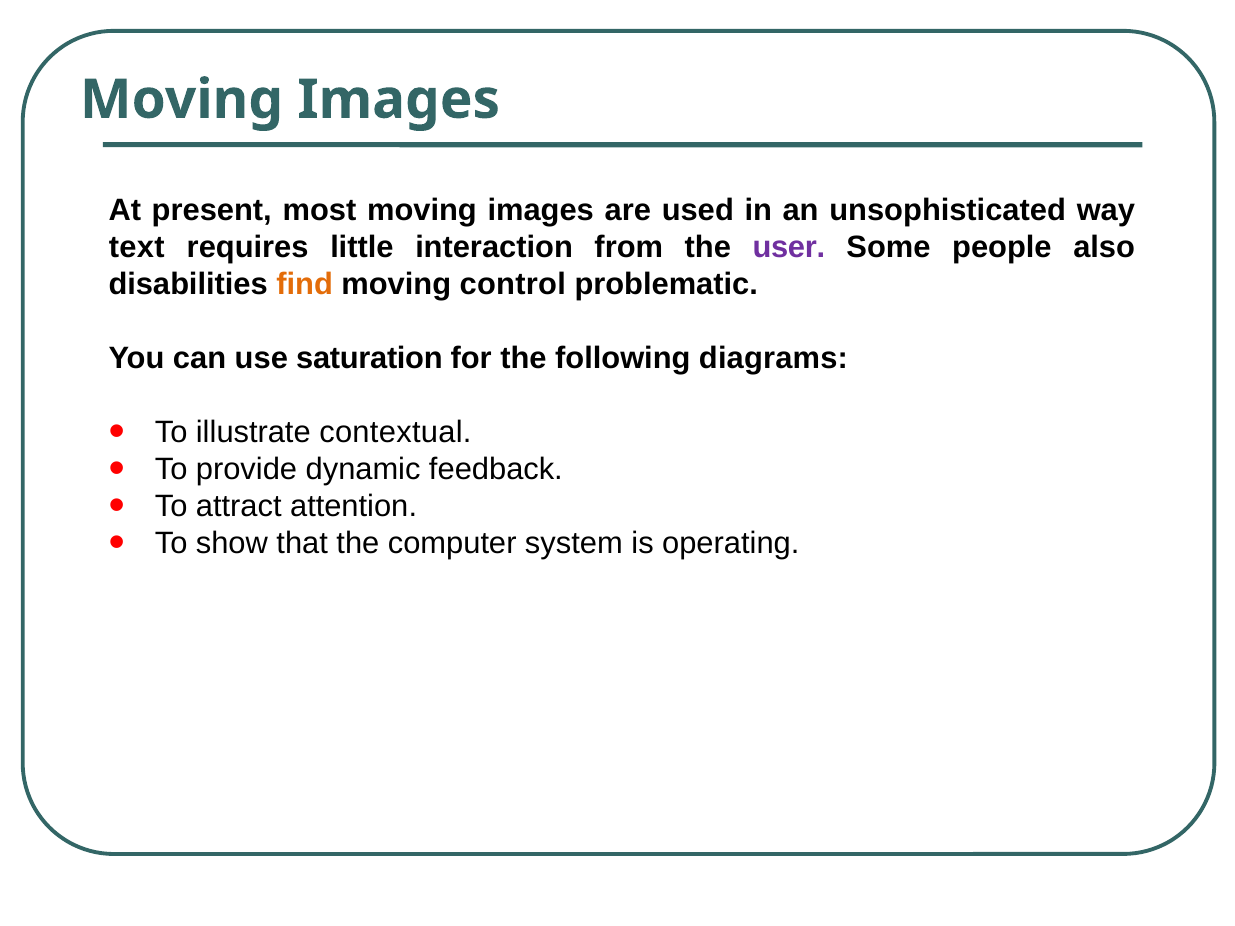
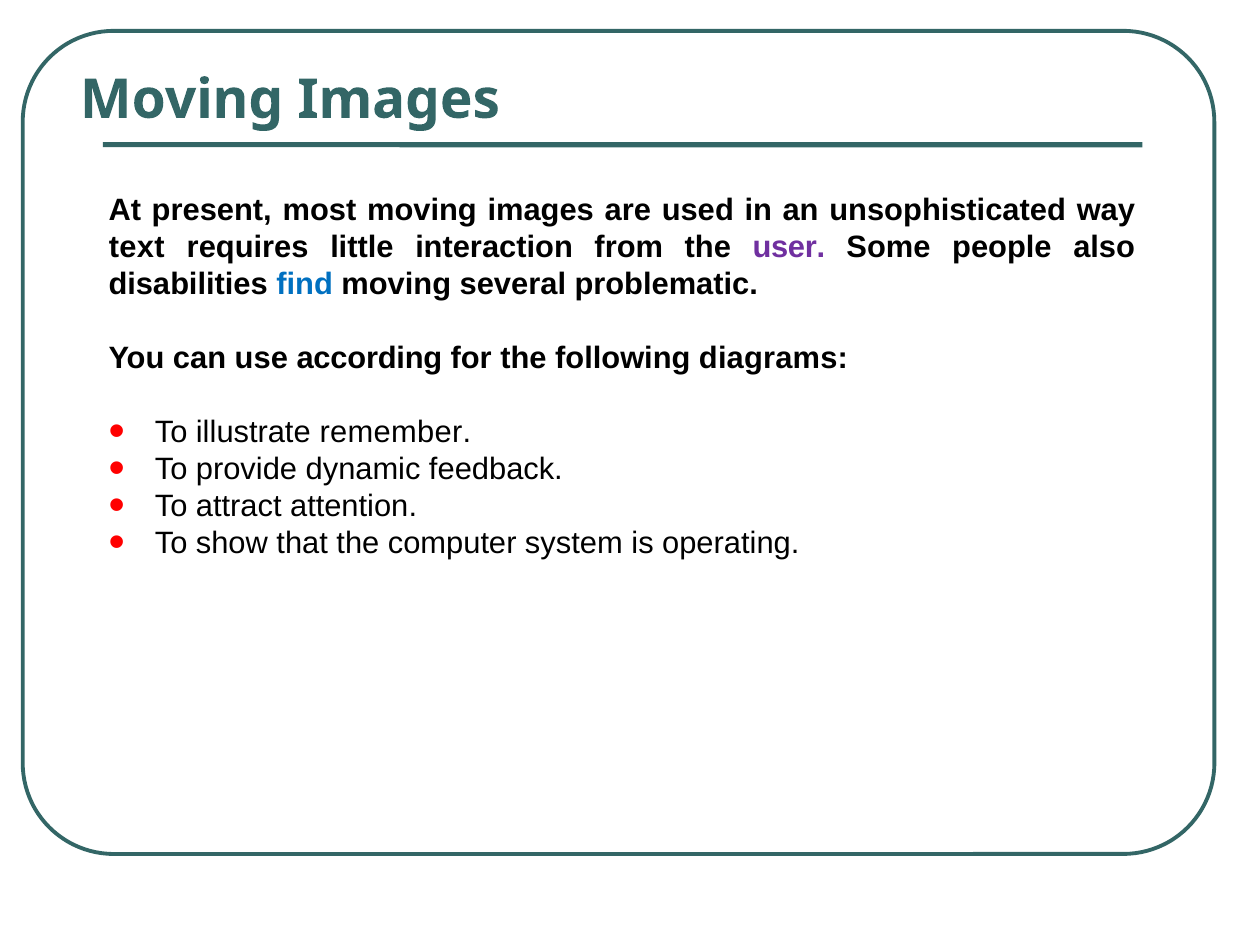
find colour: orange -> blue
control: control -> several
saturation: saturation -> according
contextual: contextual -> remember
